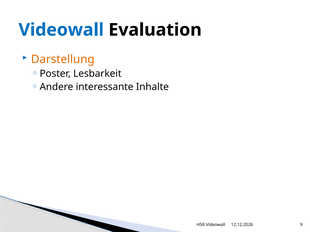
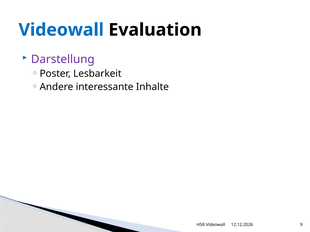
Darstellung colour: orange -> purple
